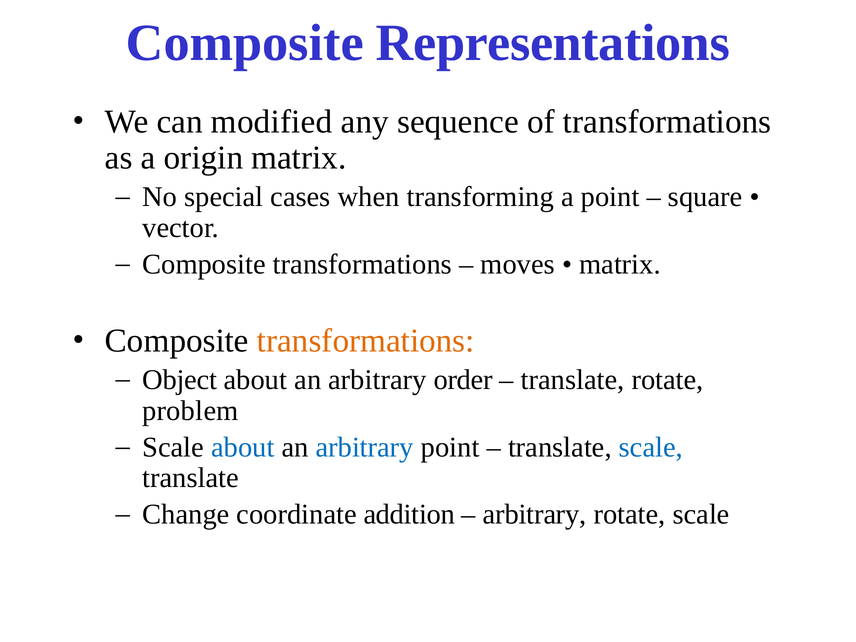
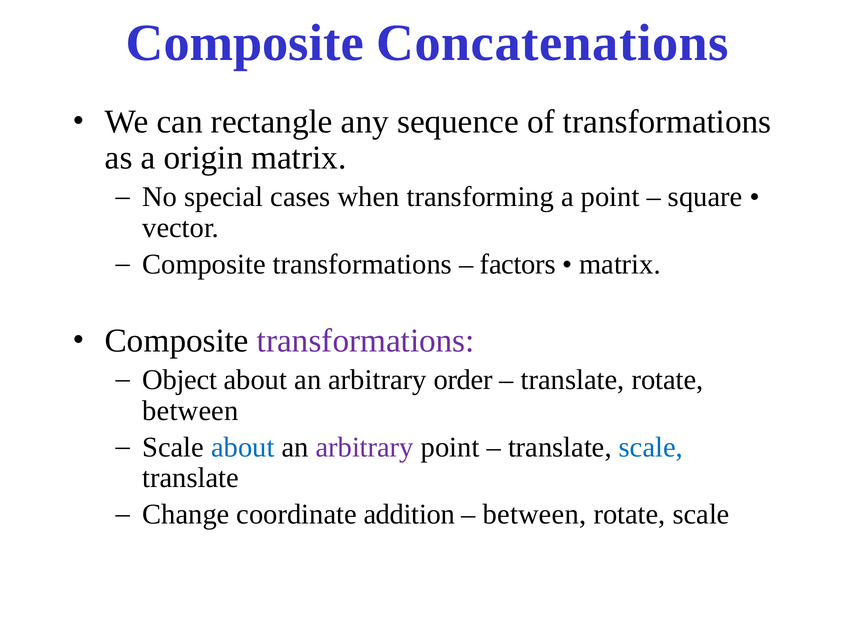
Representations: Representations -> Concatenations
modified: modified -> rectangle
moves: moves -> factors
transformations at (366, 341) colour: orange -> purple
problem at (190, 411): problem -> between
arbitrary at (365, 447) colour: blue -> purple
arbitrary at (535, 515): arbitrary -> between
